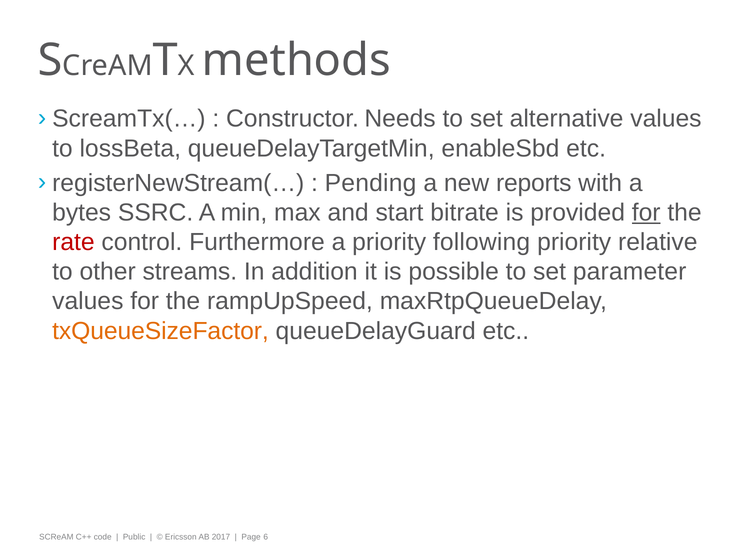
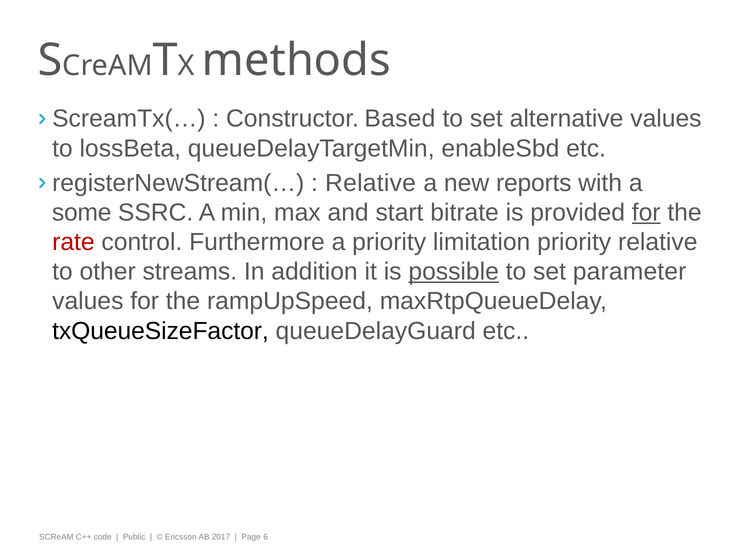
Needs: Needs -> Based
Pending at (371, 183): Pending -> Relative
bytes: bytes -> some
following: following -> limitation
possible underline: none -> present
txQueueSizeFactor colour: orange -> black
